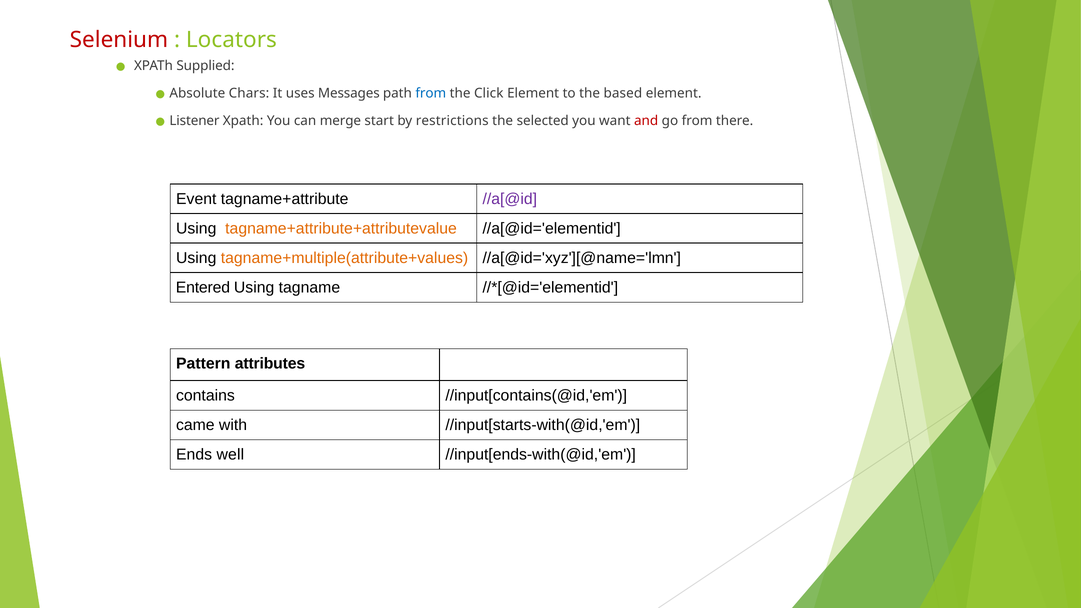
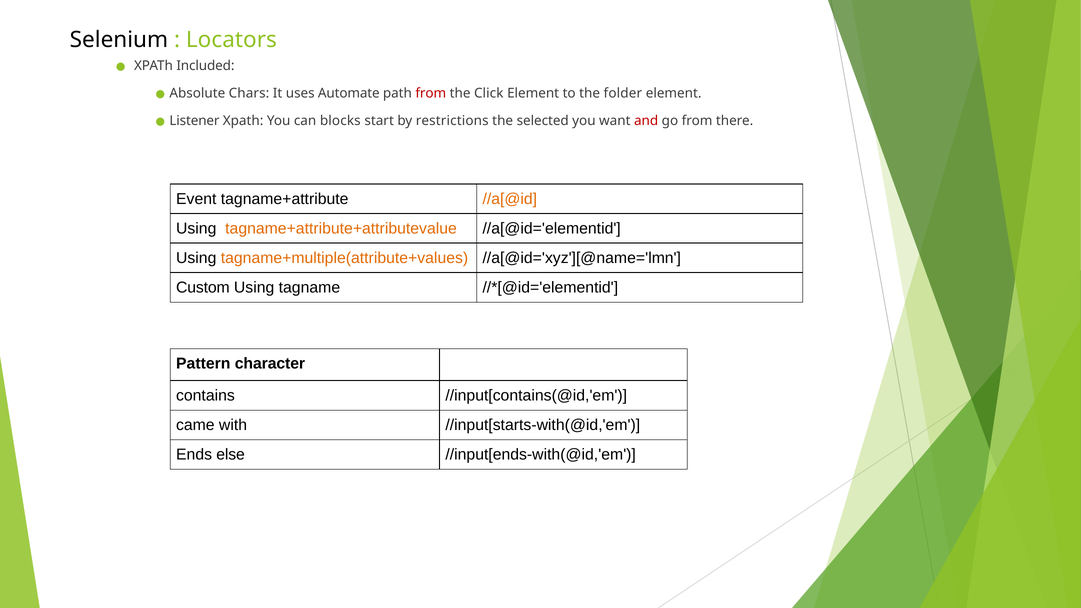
Selenium colour: red -> black
Supplied: Supplied -> Included
Messages: Messages -> Automate
from at (431, 93) colour: blue -> red
based: based -> folder
merge: merge -> blocks
//a[@id colour: purple -> orange
Entered: Entered -> Custom
attributes: attributes -> character
well: well -> else
